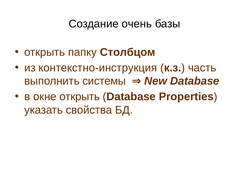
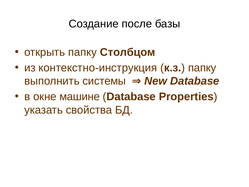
очень: очень -> после
к.з часть: часть -> папку
окне открыть: открыть -> машине
